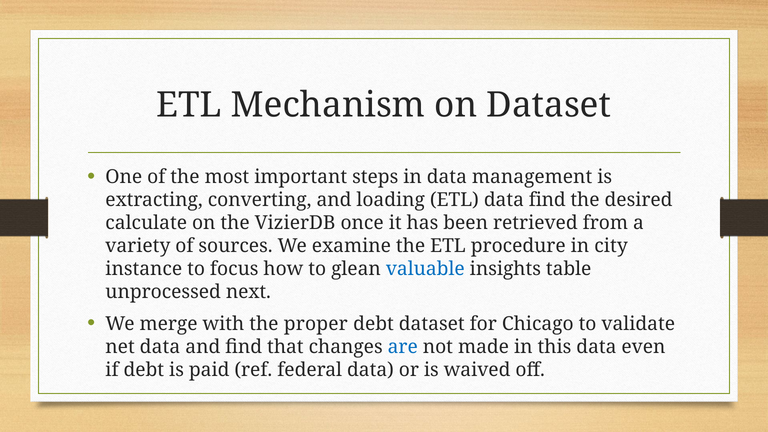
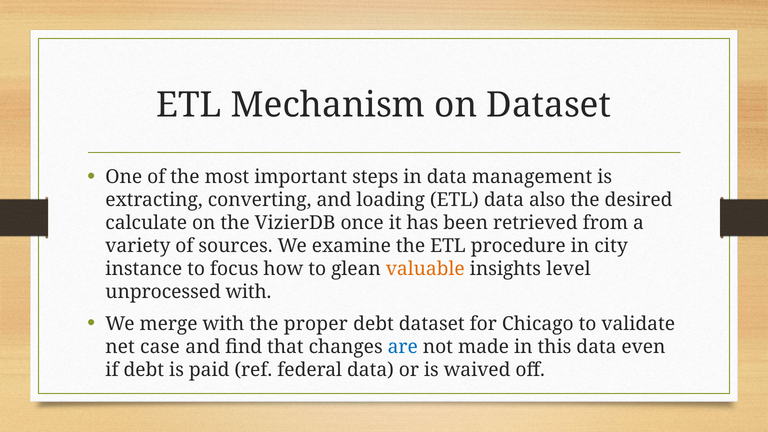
data find: find -> also
valuable colour: blue -> orange
table: table -> level
unprocessed next: next -> with
net data: data -> case
